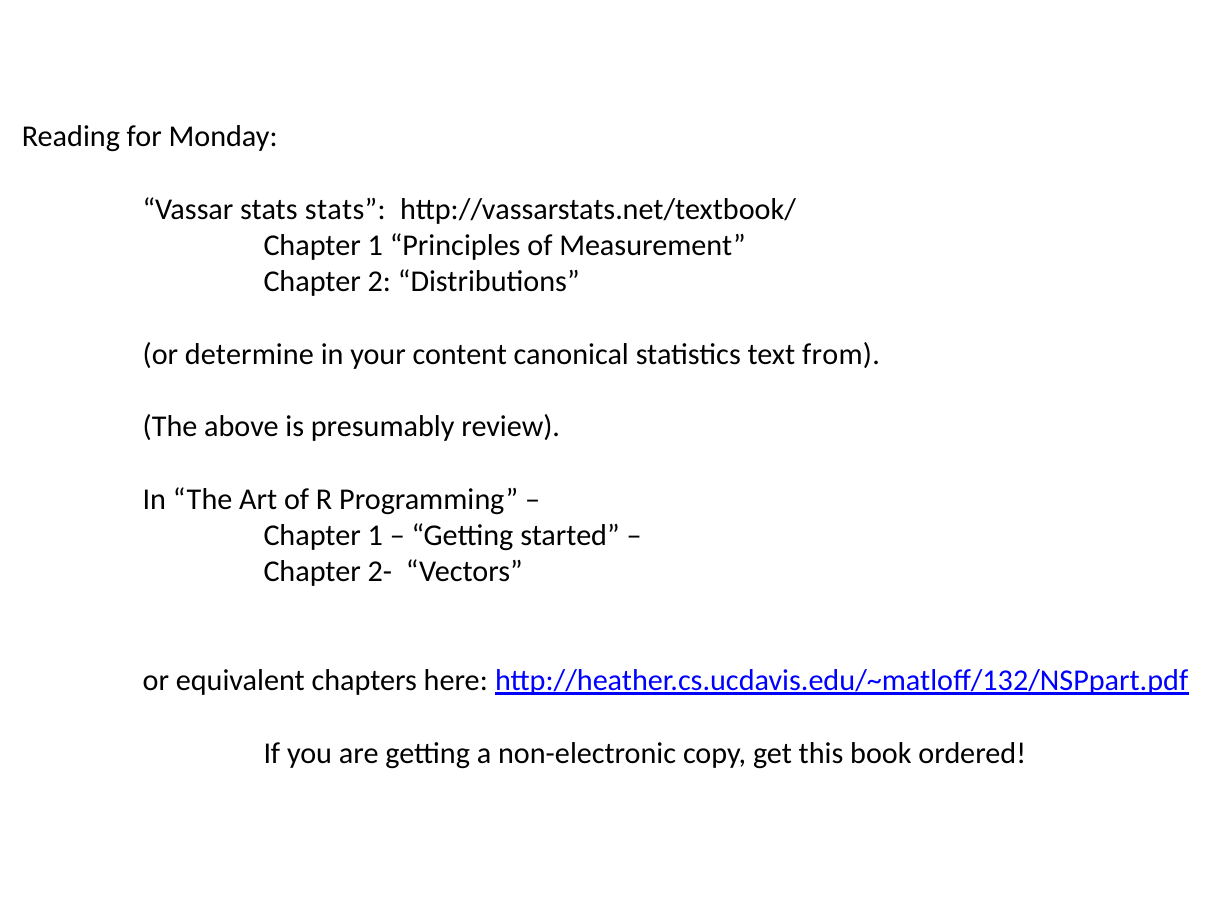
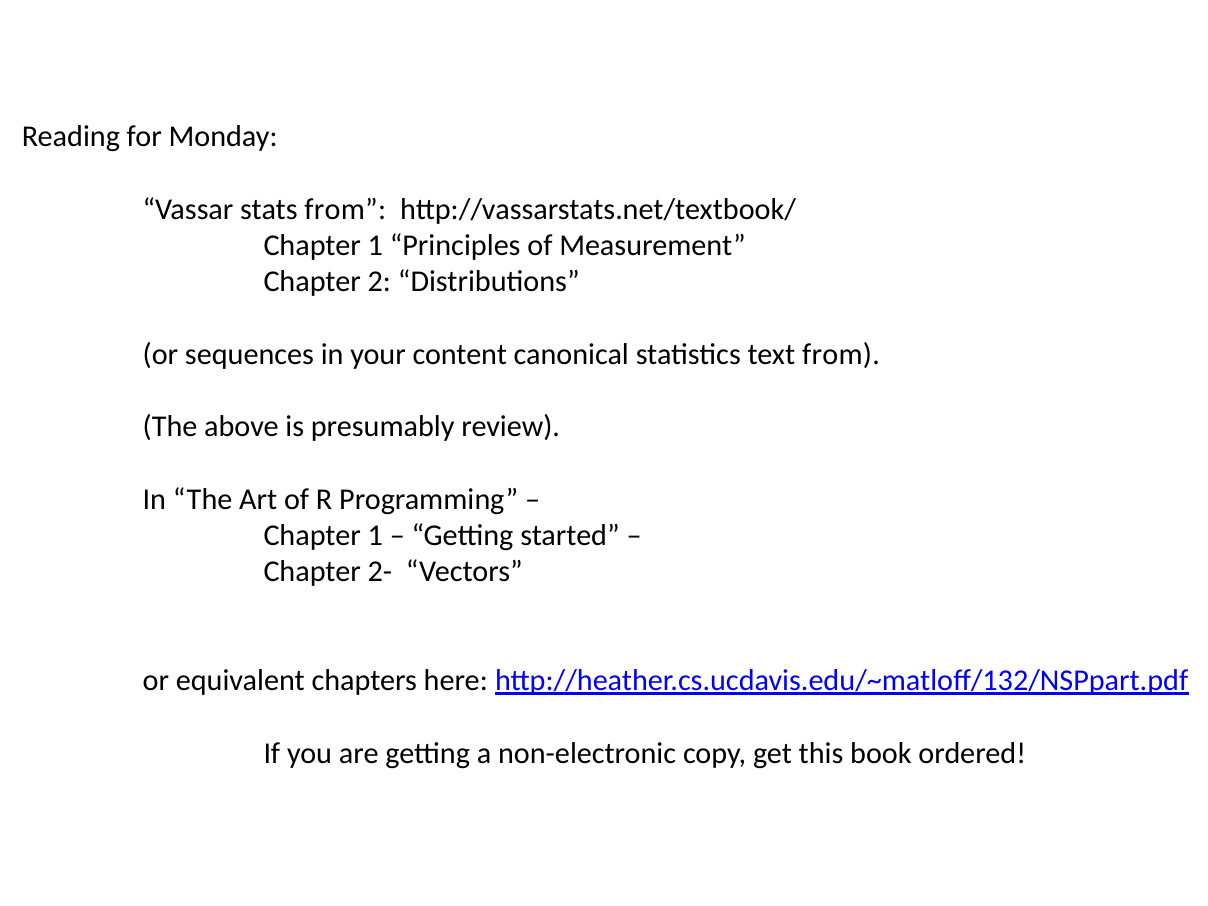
stats stats: stats -> from
determine: determine -> sequences
